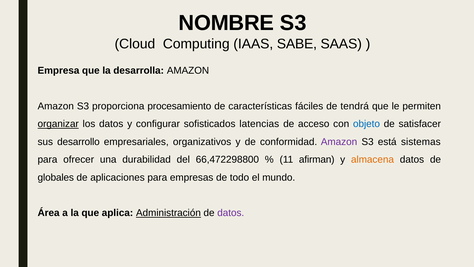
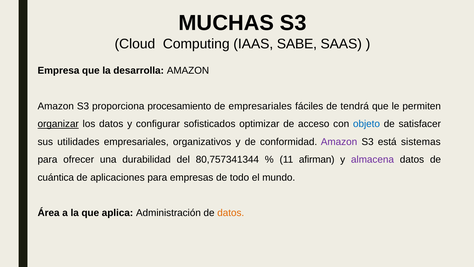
NOMBRE: NOMBRE -> MUCHAS
de características: características -> empresariales
latencias: latencias -> optimizar
desarrollo: desarrollo -> utilidades
66,472298800: 66,472298800 -> 80,757341344
almacena colour: orange -> purple
globales: globales -> cuántica
Administración underline: present -> none
datos at (231, 213) colour: purple -> orange
